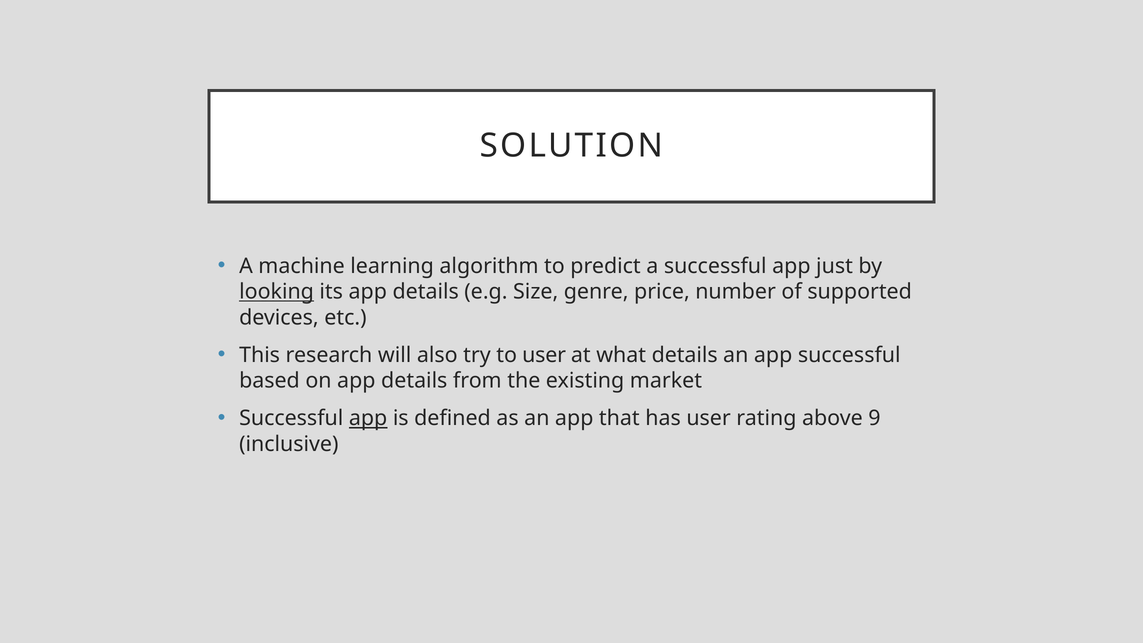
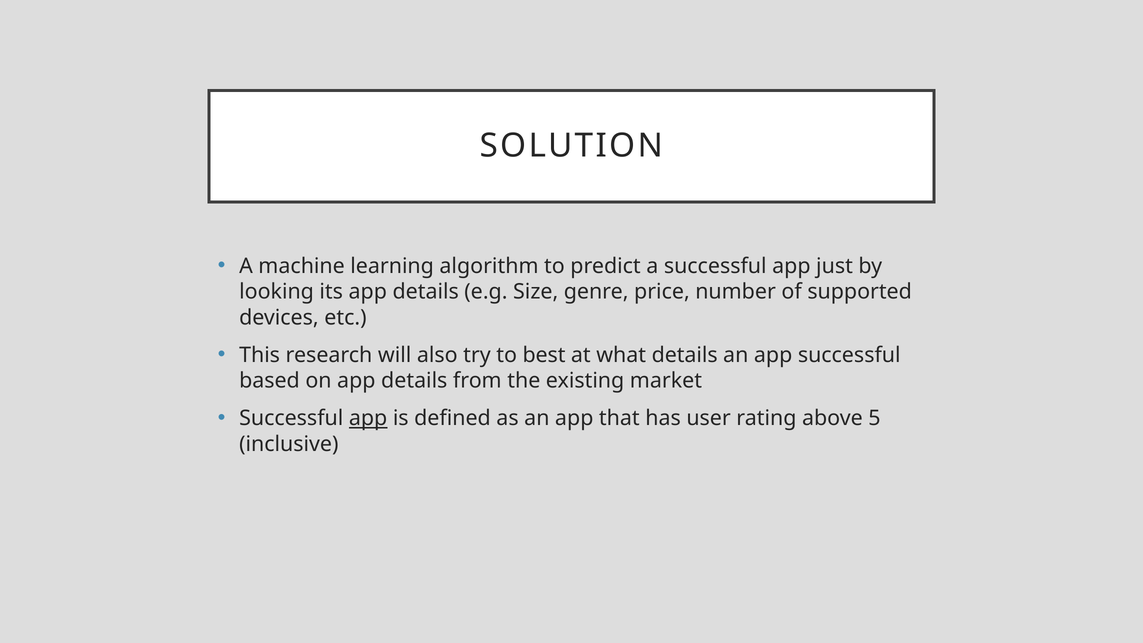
looking underline: present -> none
to user: user -> best
9: 9 -> 5
